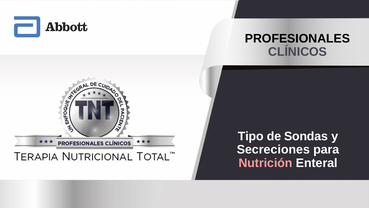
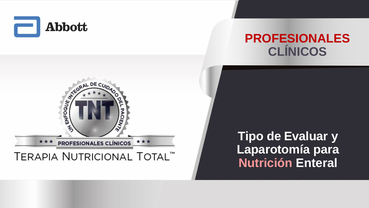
PROFESIONALES colour: black -> red
Sondas: Sondas -> Evaluar
Secreciones: Secreciones -> Laparotomía
